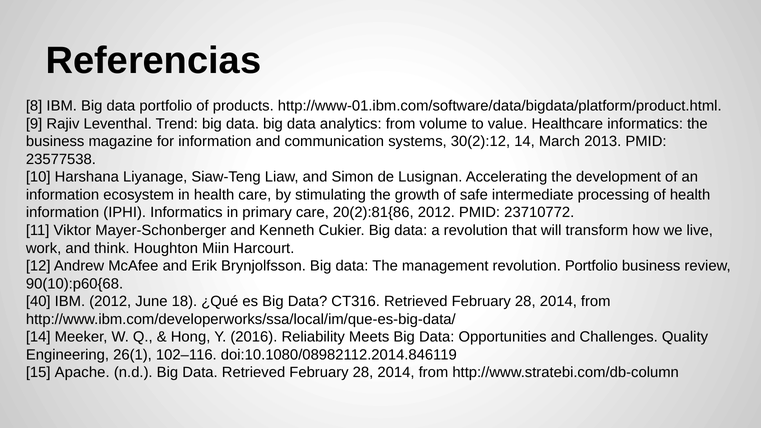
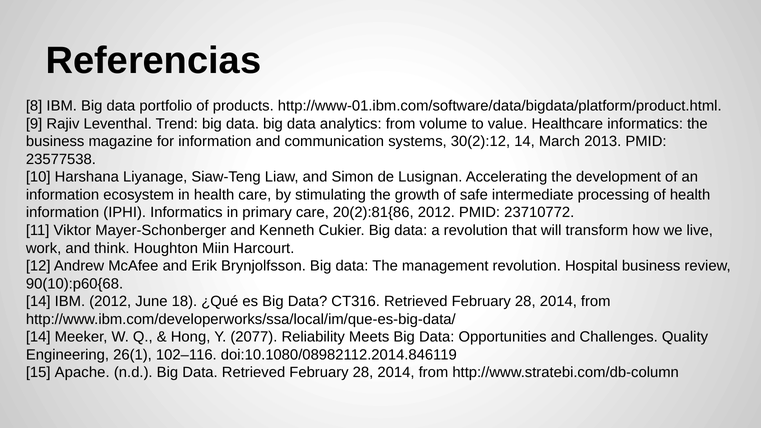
revolution Portfolio: Portfolio -> Hospital
40 at (38, 301): 40 -> 14
2016: 2016 -> 2077
